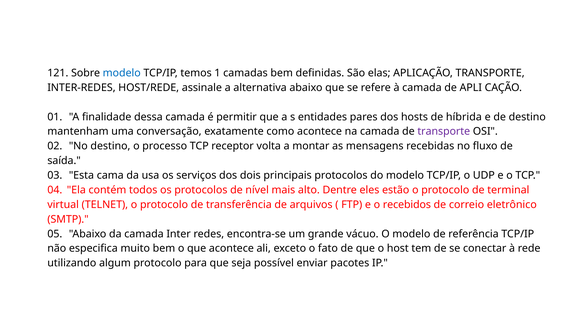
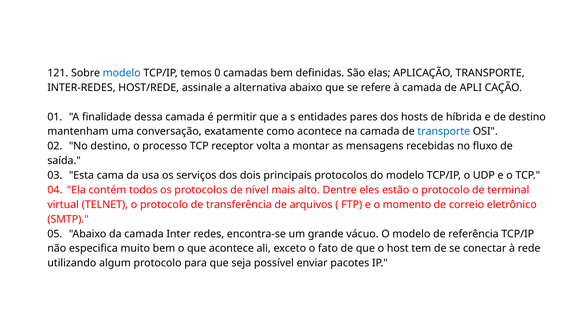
1: 1 -> 0
transporte at (444, 132) colour: purple -> blue
recebidos: recebidos -> momento
